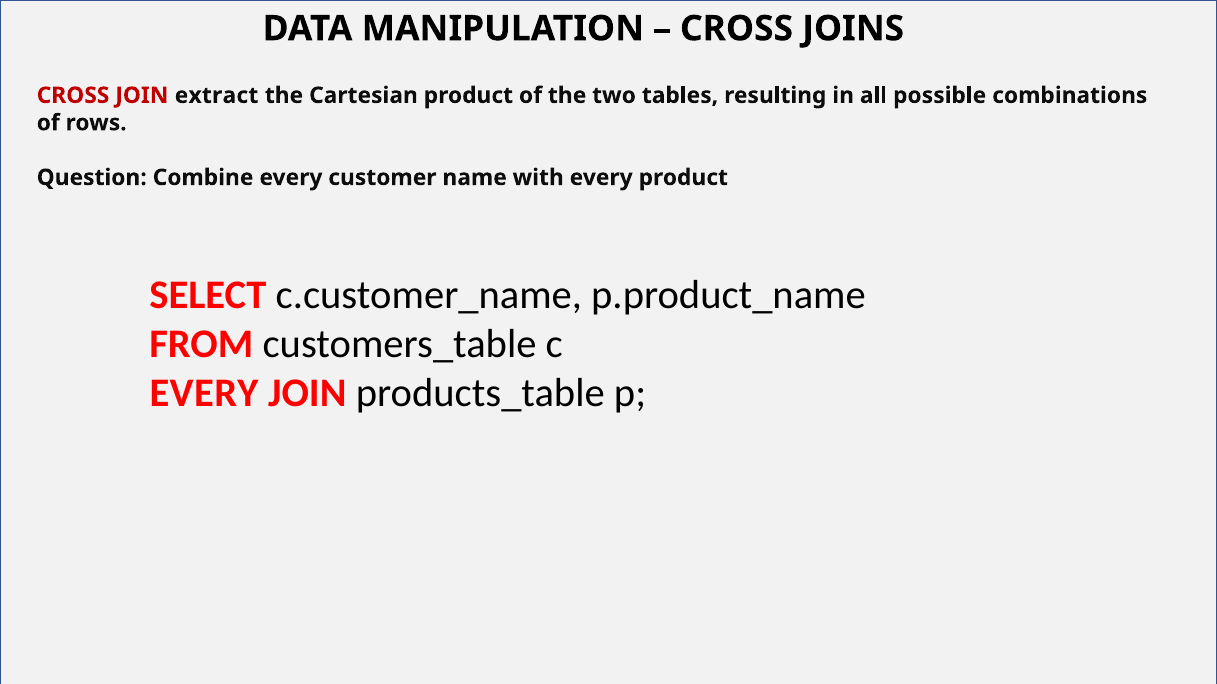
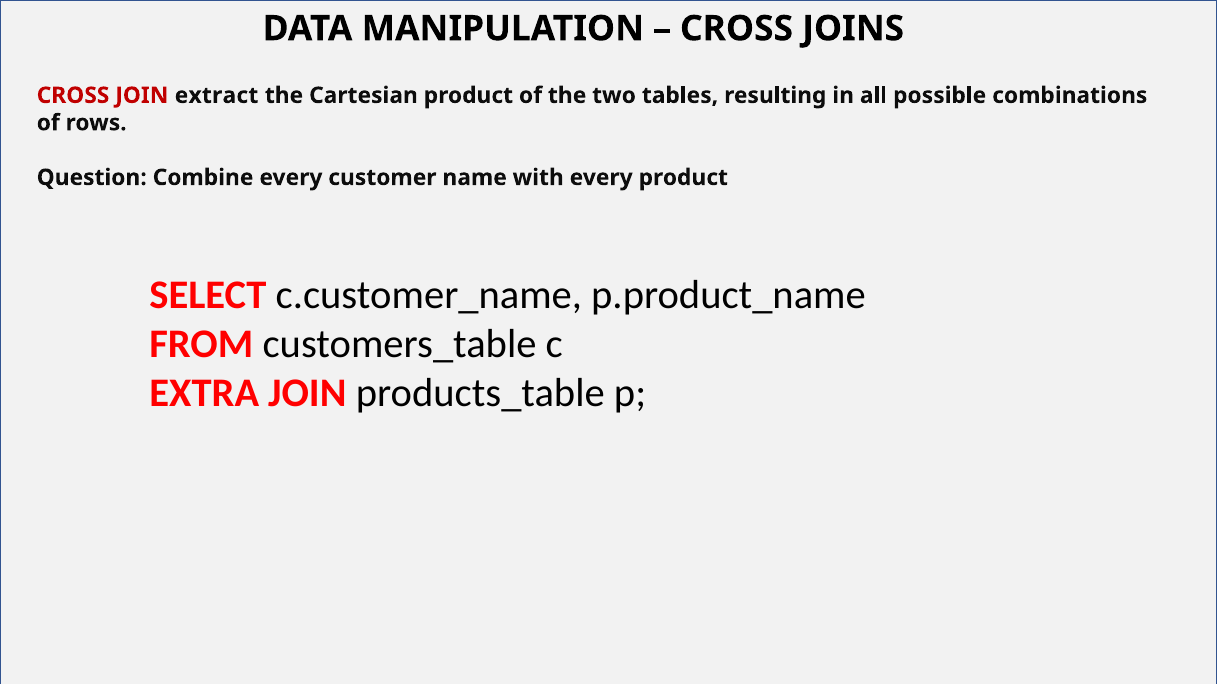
EVERY at (204, 393): EVERY -> EXTRA
